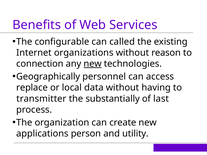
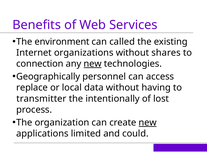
configurable: configurable -> environment
reason: reason -> shares
substantially: substantially -> intentionally
last: last -> lost
new at (148, 123) underline: none -> present
person: person -> limited
utility: utility -> could
